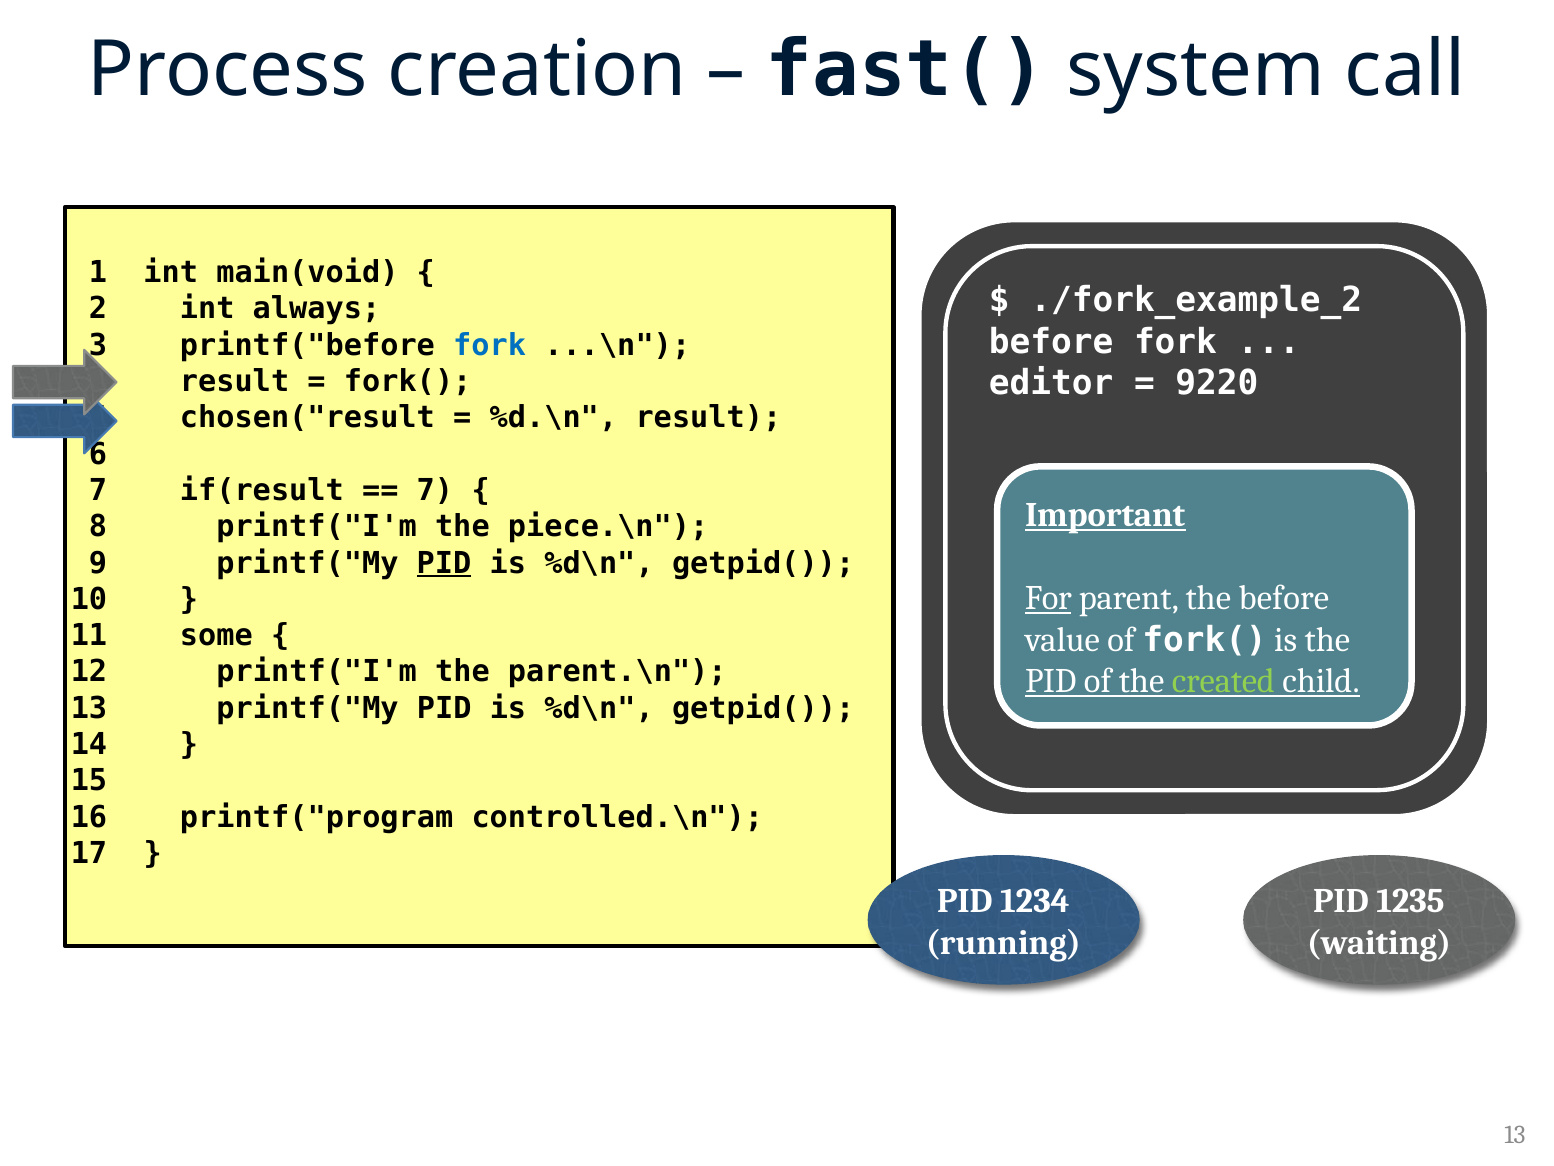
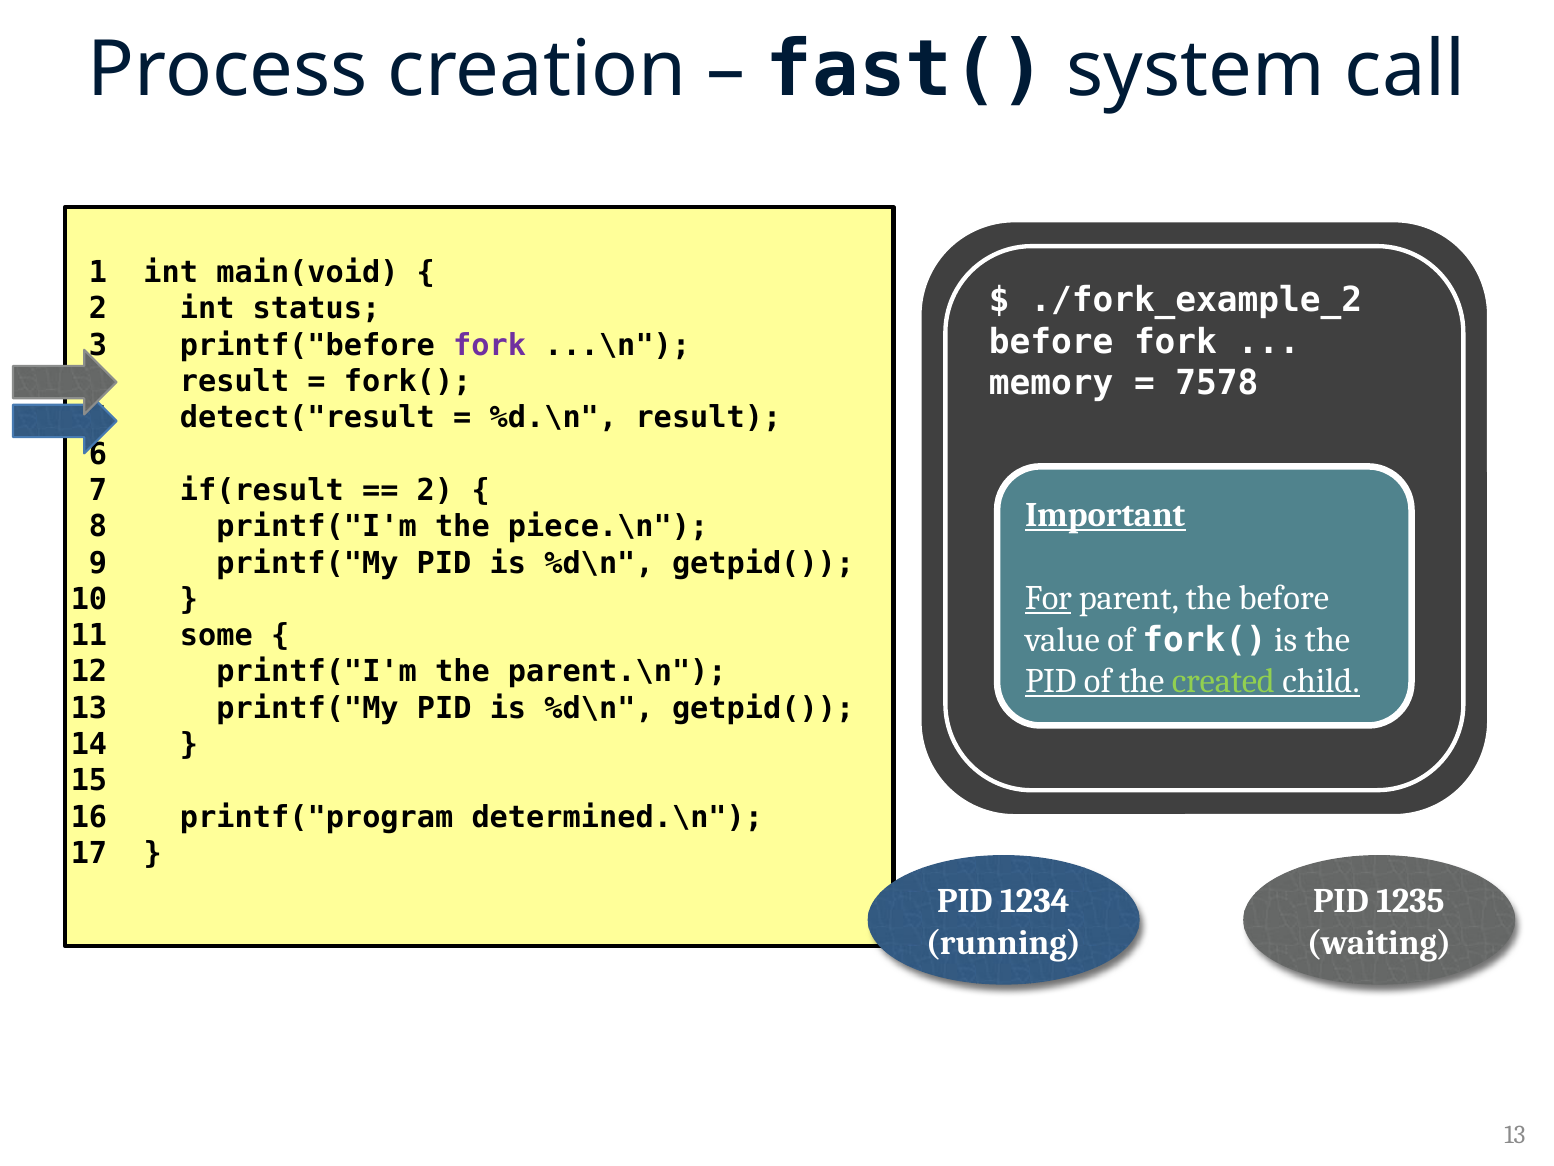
always: always -> status
fork at (490, 345) colour: blue -> purple
editor: editor -> memory
9220: 9220 -> 7578
chosen("result: chosen("result -> detect("result
7 at (435, 490): 7 -> 2
PID at (444, 563) underline: present -> none
controlled.\n: controlled.\n -> determined.\n
